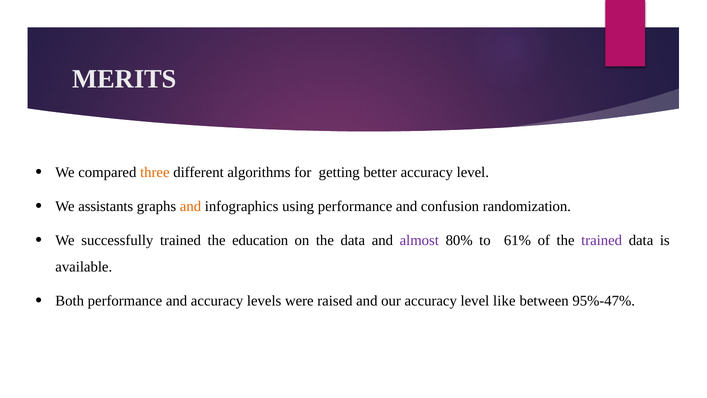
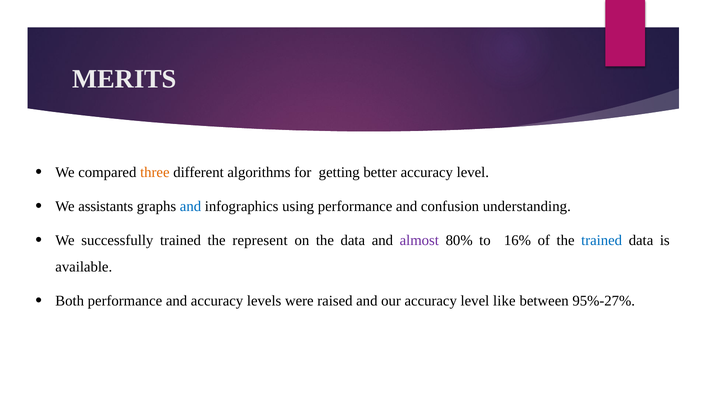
and at (191, 206) colour: orange -> blue
randomization: randomization -> understanding
education: education -> represent
61%: 61% -> 16%
trained at (602, 240) colour: purple -> blue
95%-47%: 95%-47% -> 95%-27%
